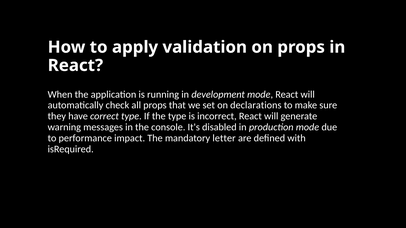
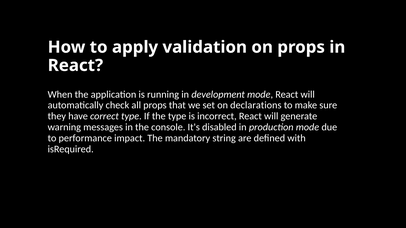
letter: letter -> string
